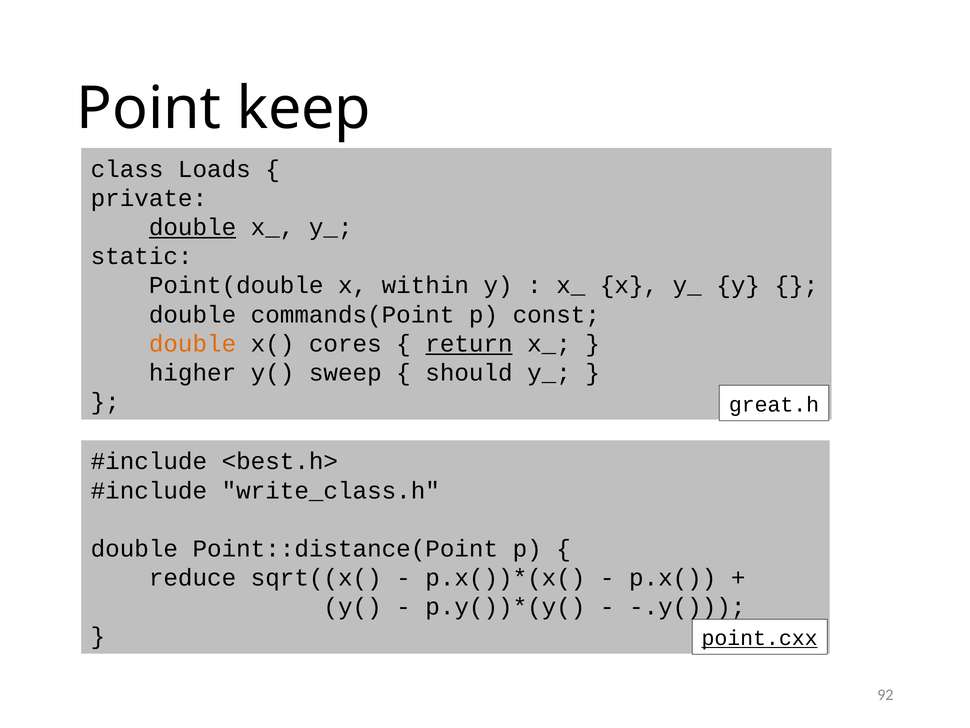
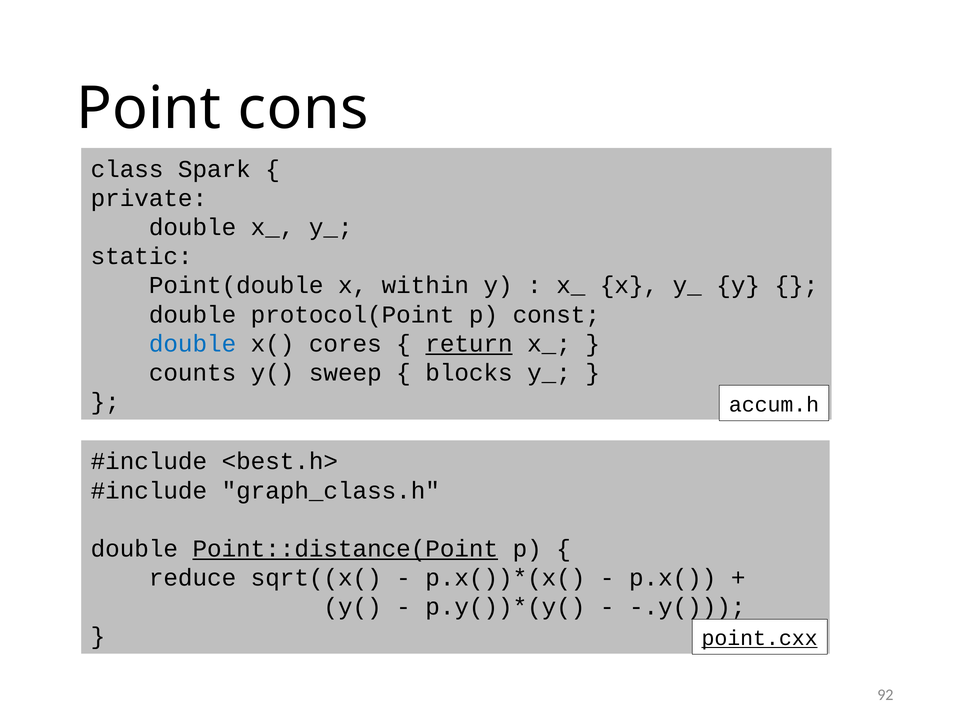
keep: keep -> cons
Loads: Loads -> Spark
double at (193, 227) underline: present -> none
commands(Point: commands(Point -> protocol(Point
double at (193, 343) colour: orange -> blue
higher: higher -> counts
should: should -> blocks
great.h: great.h -> accum.h
write_class.h: write_class.h -> graph_class.h
Point::distance(Point underline: none -> present
